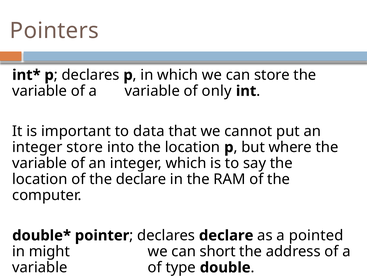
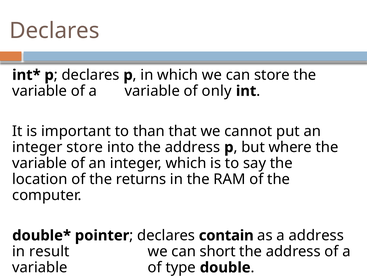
Pointers at (54, 31): Pointers -> Declares
data: data -> than
into the location: location -> address
the declare: declare -> returns
declares declare: declare -> contain
a pointed: pointed -> address
might: might -> result
